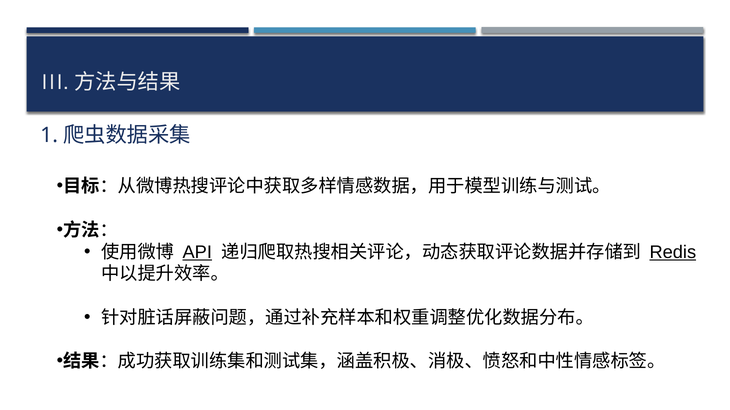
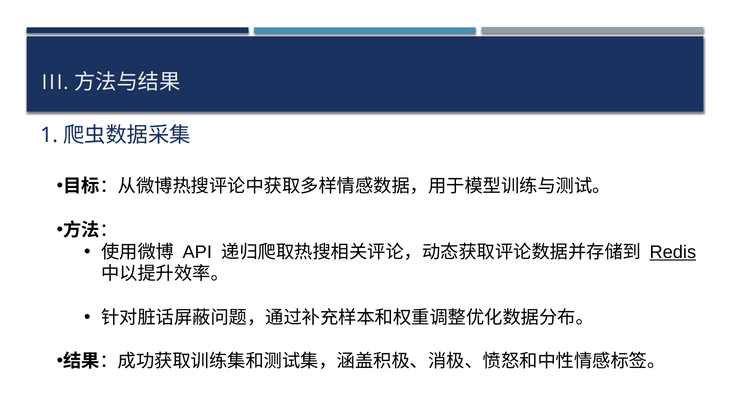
API underline: present -> none
